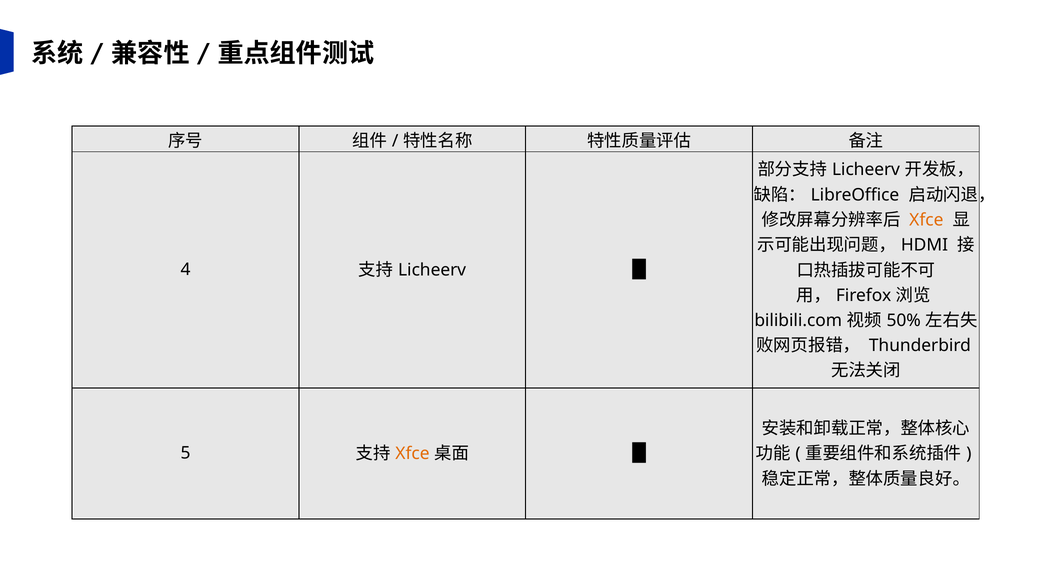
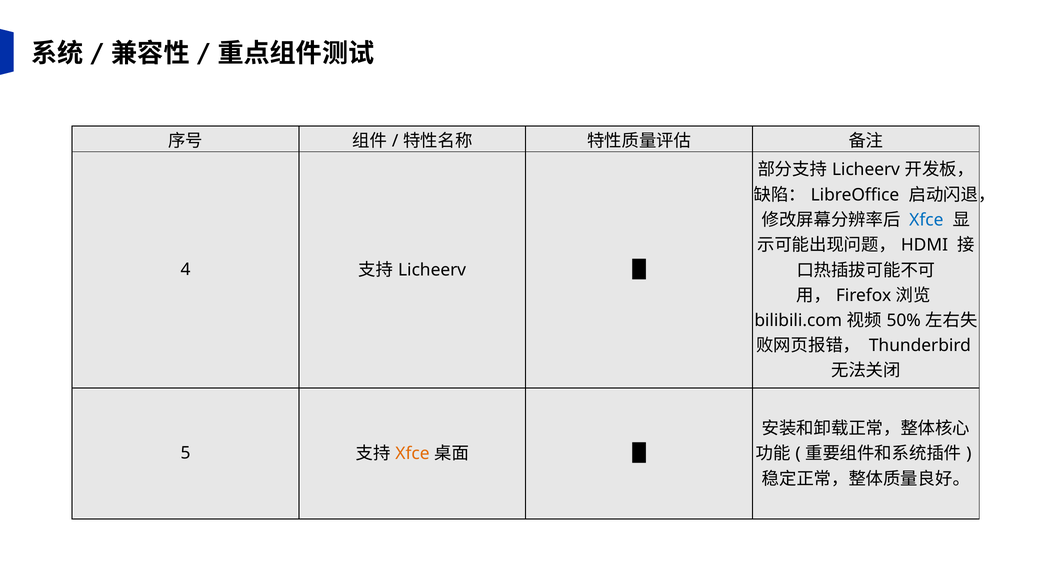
Xfce at (926, 220) colour: orange -> blue
